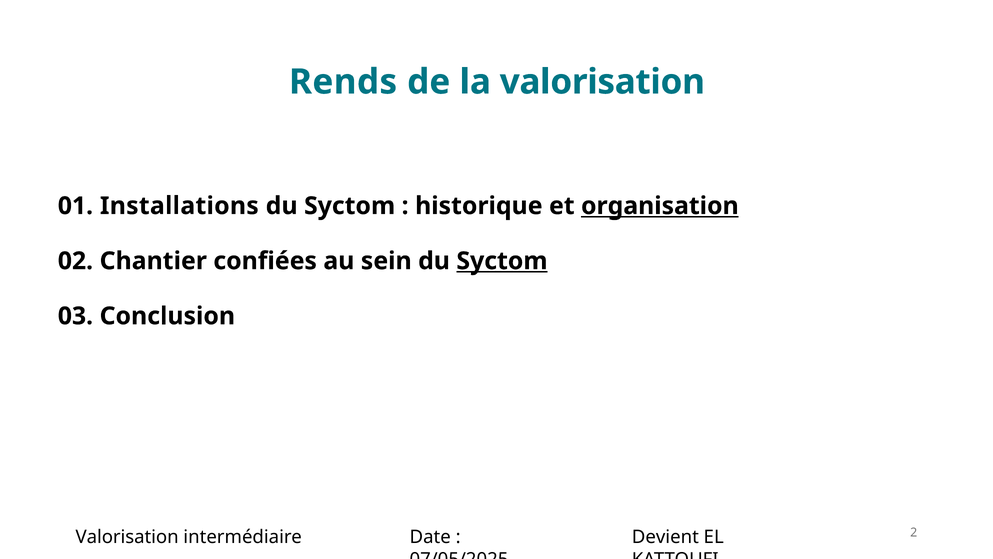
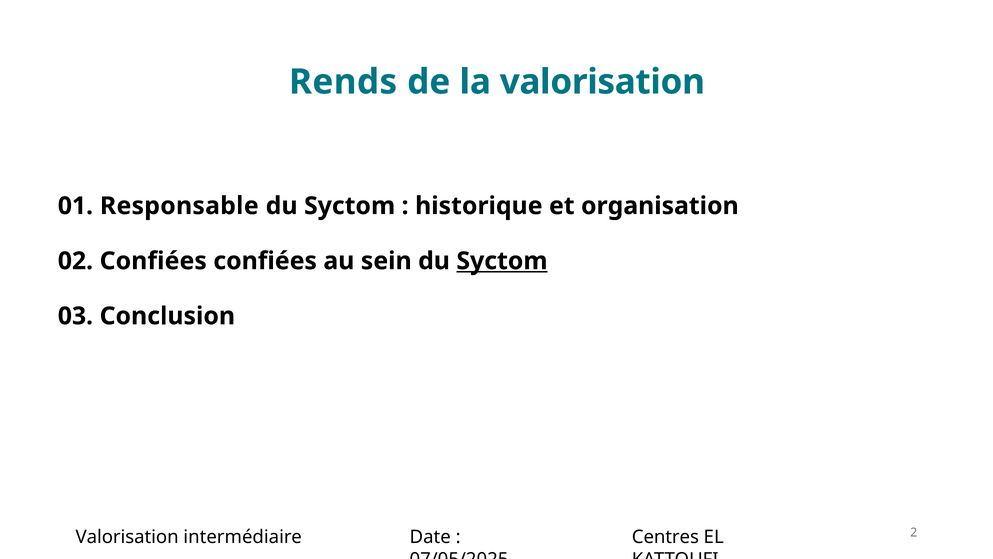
Installations: Installations -> Responsable
organisation underline: present -> none
02 Chantier: Chantier -> Confiées
Devient: Devient -> Centres
